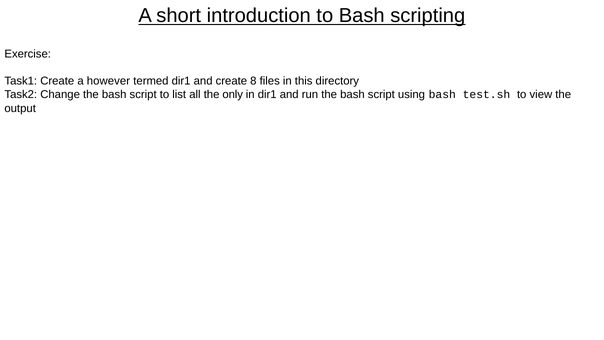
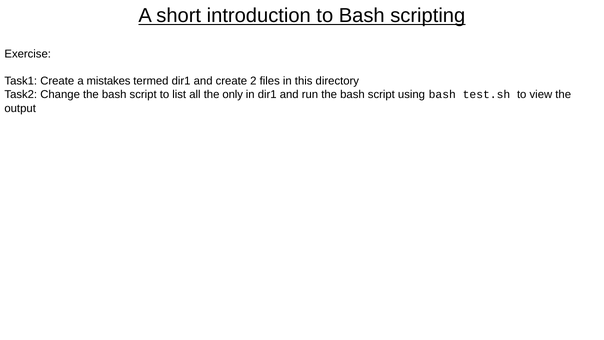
however: however -> mistakes
8: 8 -> 2
